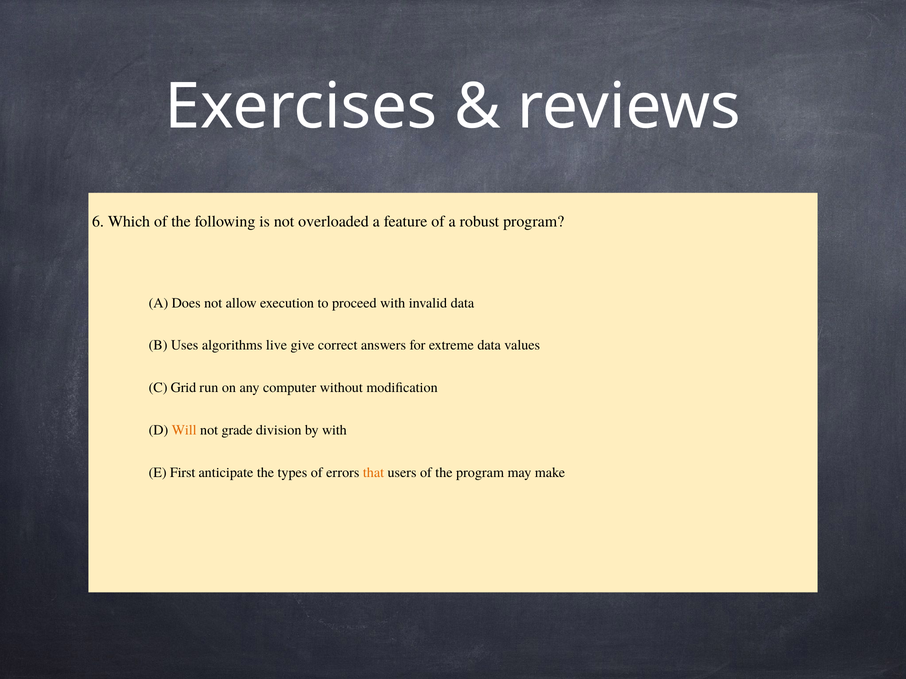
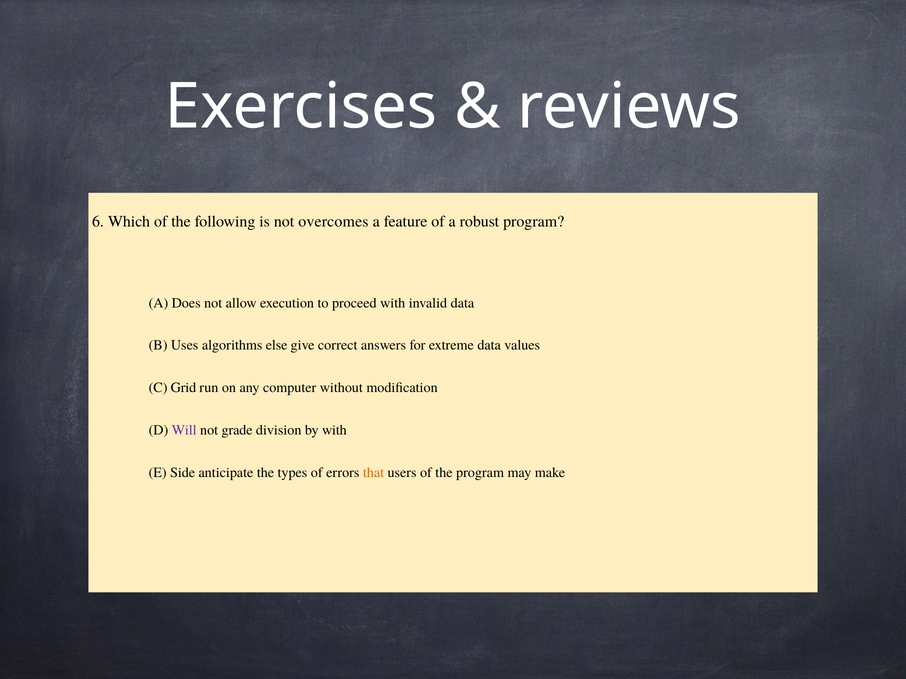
overloaded: overloaded -> overcomes
live: live -> else
Will colour: orange -> purple
First: First -> Side
